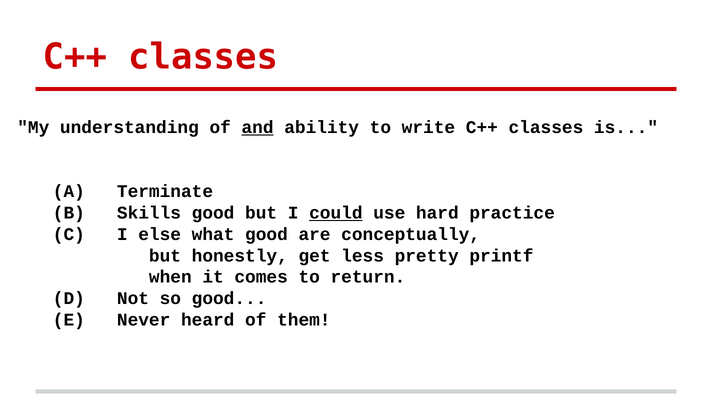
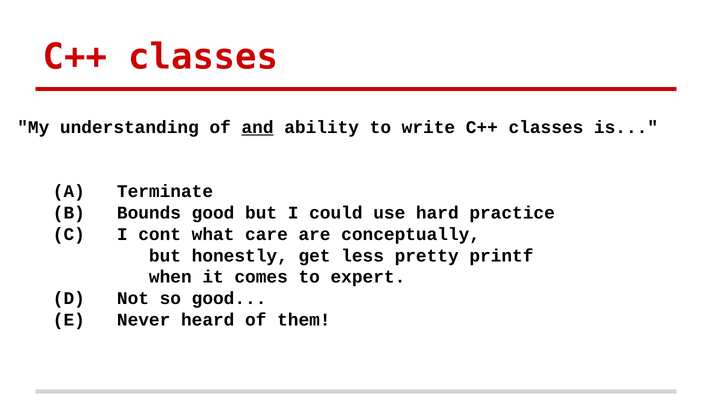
Skills: Skills -> Bounds
could underline: present -> none
else: else -> cont
what good: good -> care
return: return -> expert
